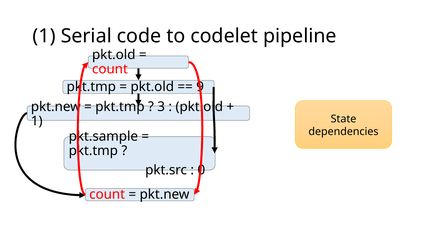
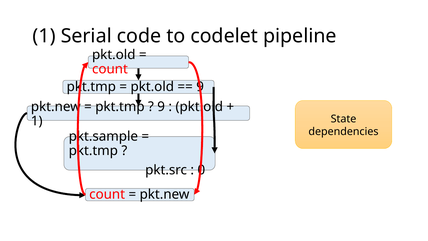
3 at (161, 107): 3 -> 9
